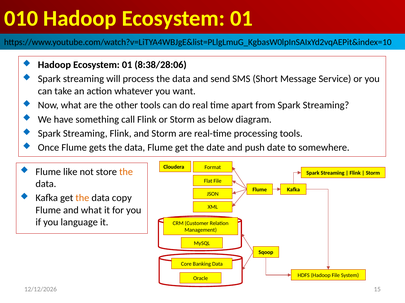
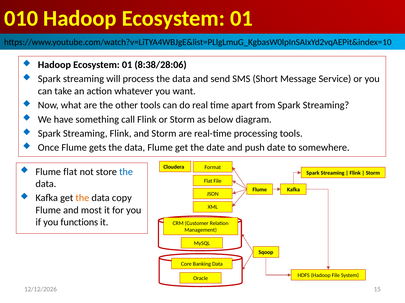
Flume like: like -> flat
the at (126, 172) colour: orange -> blue
and what: what -> most
language: language -> functions
